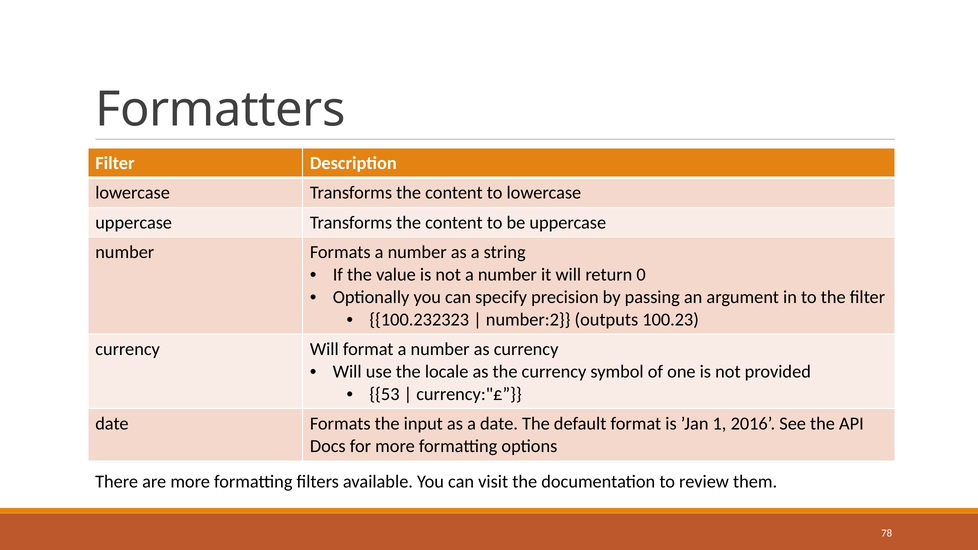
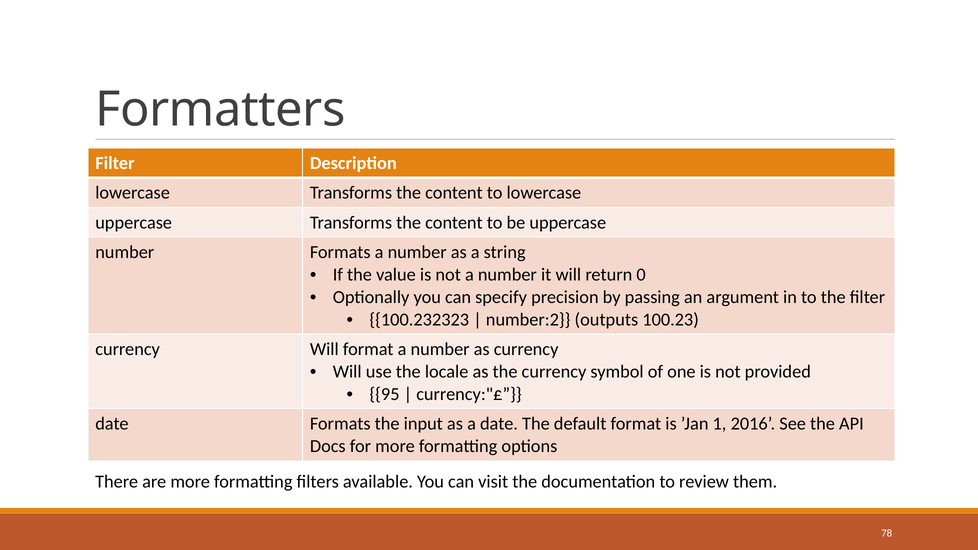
53: 53 -> 95
